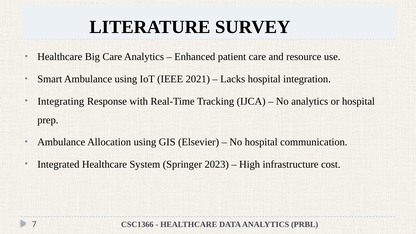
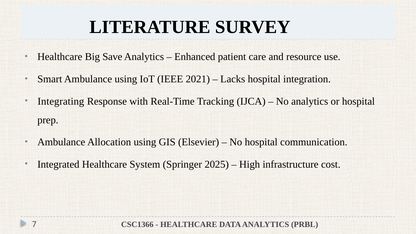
Big Care: Care -> Save
2023: 2023 -> 2025
